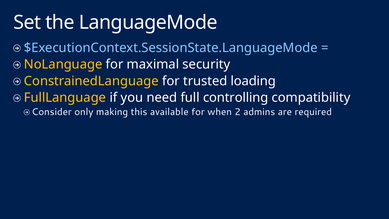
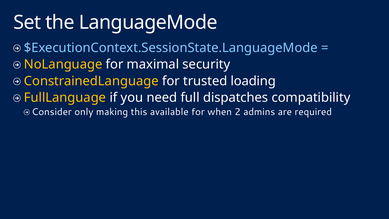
controlling: controlling -> dispatches
